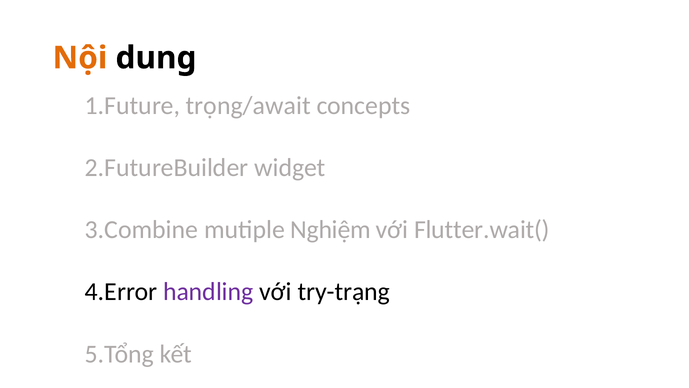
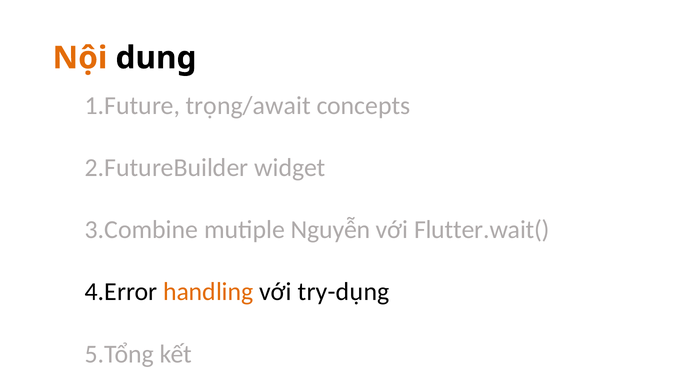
Nghiệm: Nghiệm -> Nguyễn
handling colour: purple -> orange
try-trạng: try-trạng -> try-dụng
